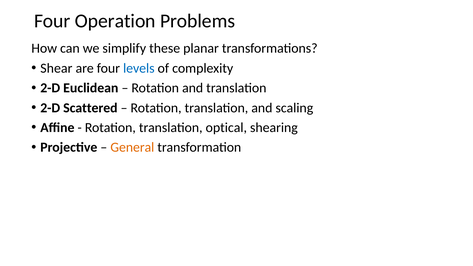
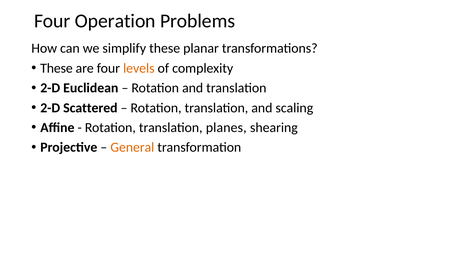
Shear at (56, 68): Shear -> These
levels colour: blue -> orange
optical: optical -> planes
